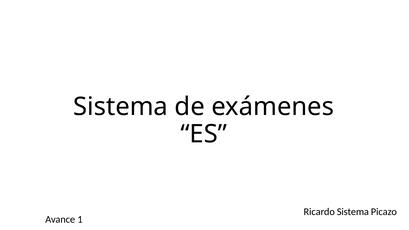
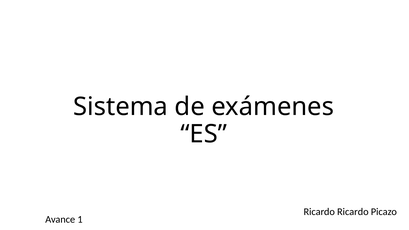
Ricardo Sistema: Sistema -> Ricardo
